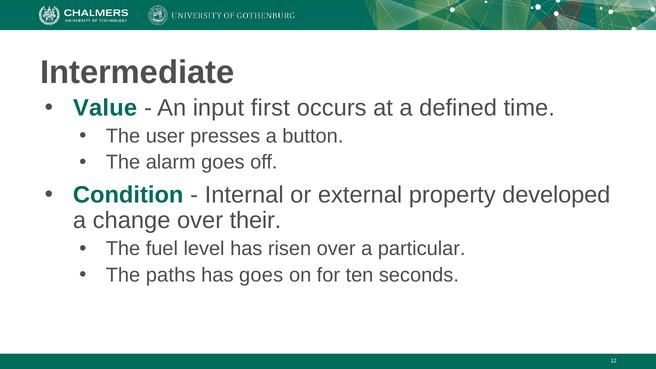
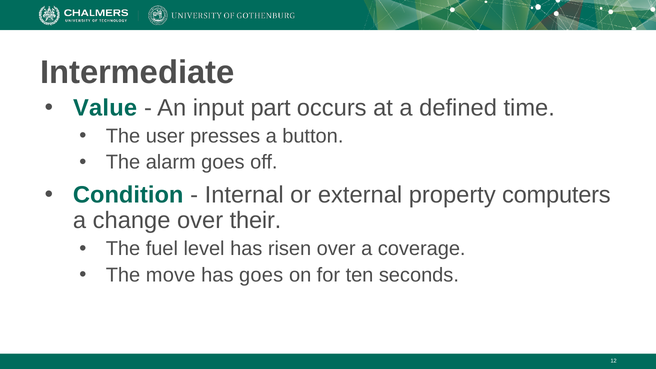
first: first -> part
developed: developed -> computers
particular: particular -> coverage
paths: paths -> move
